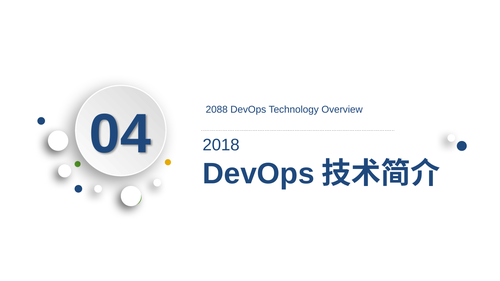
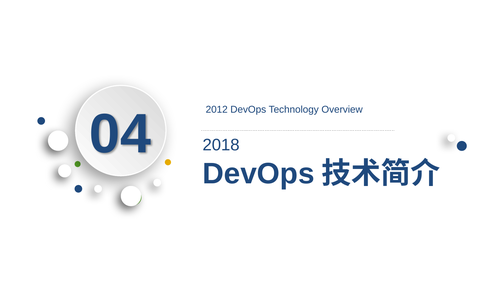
2088: 2088 -> 2012
